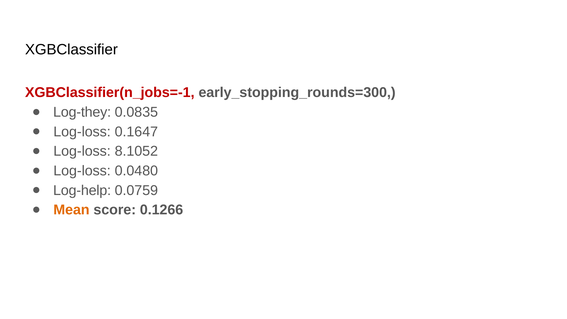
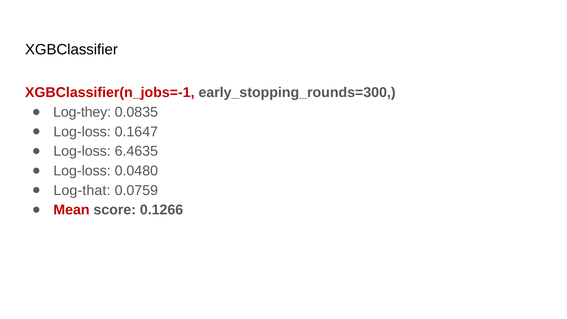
8.1052: 8.1052 -> 6.4635
Log-help: Log-help -> Log-that
Mean colour: orange -> red
